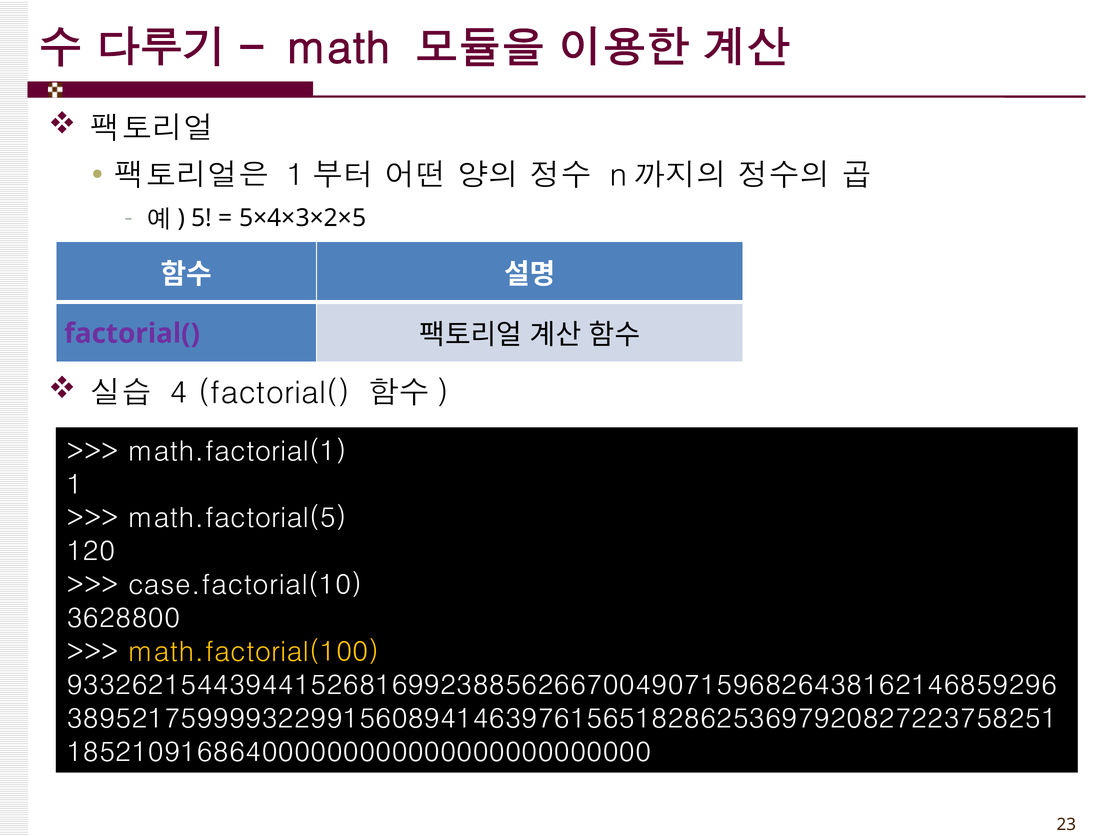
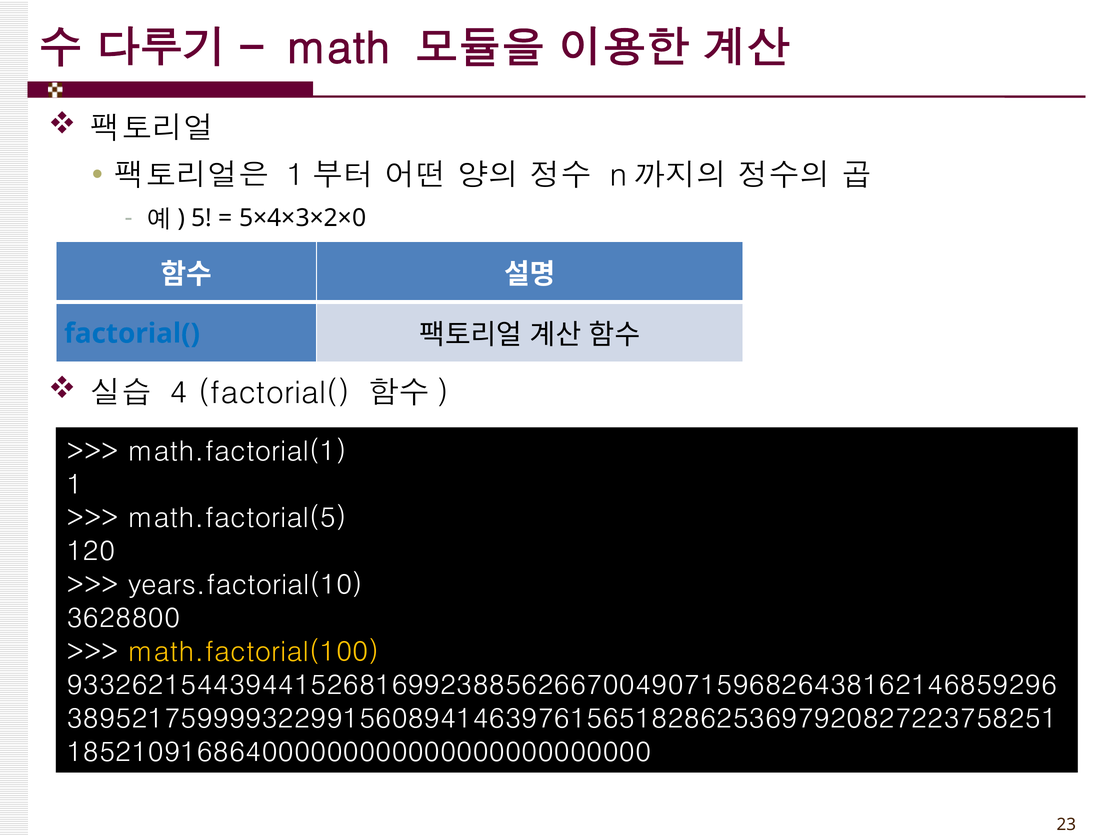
5×4×3×2×5: 5×4×3×2×5 -> 5×4×3×2×0
factorial( at (132, 334) colour: purple -> blue
case.factorial(10: case.factorial(10 -> years.factorial(10
